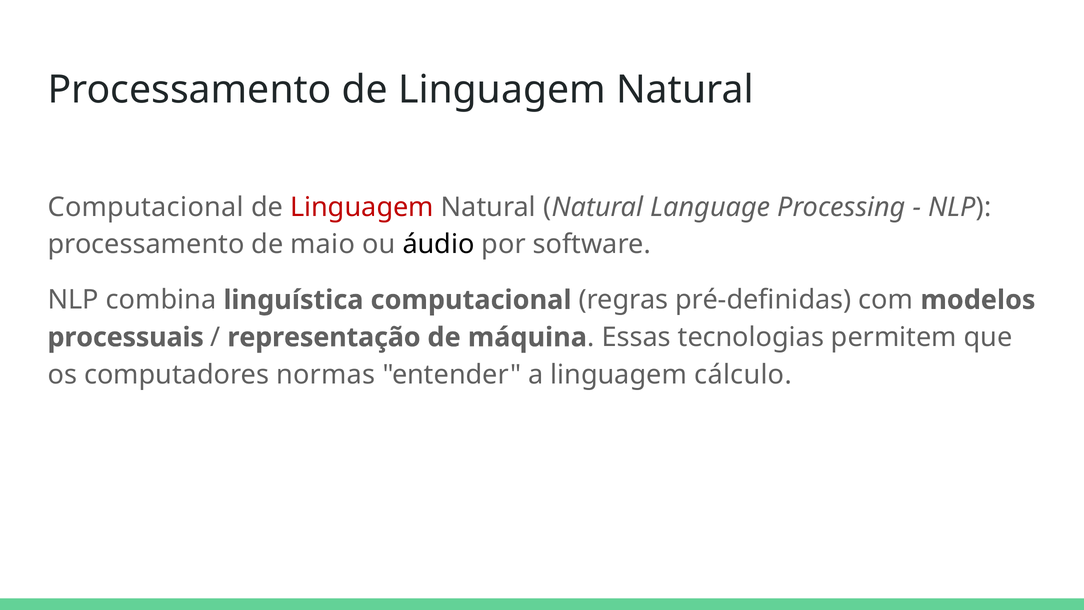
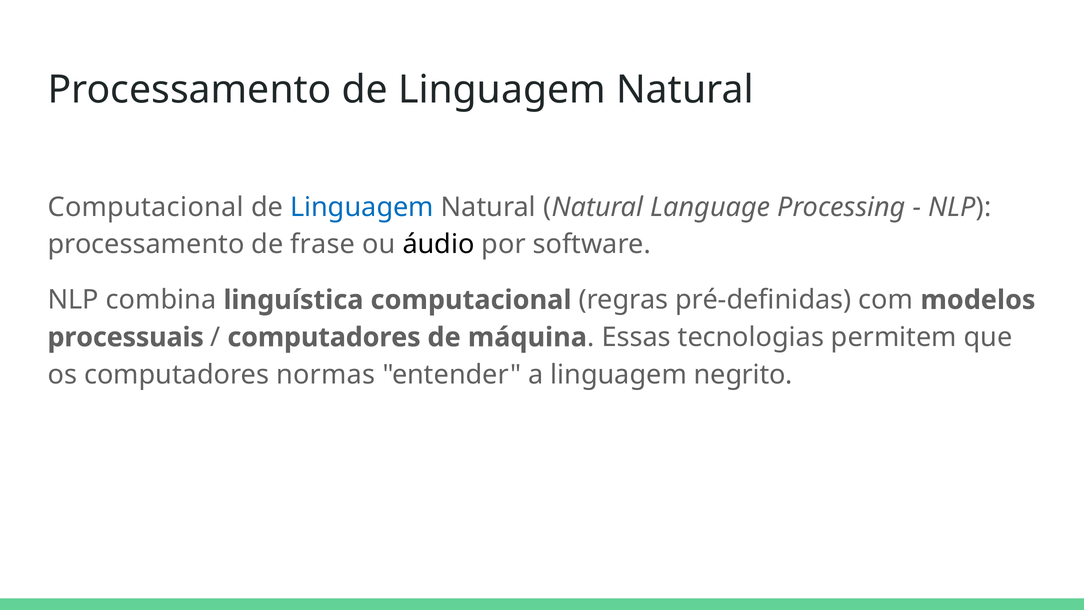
Linguagem at (362, 207) colour: red -> blue
maio: maio -> frase
representação at (324, 337): representação -> computadores
cálculo: cálculo -> negrito
